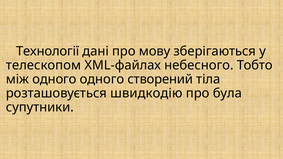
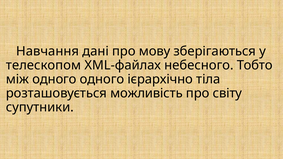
Технології: Технології -> Навчання
створений: створений -> ієрархічно
швидкодію: швидкодію -> можливість
була: була -> світу
